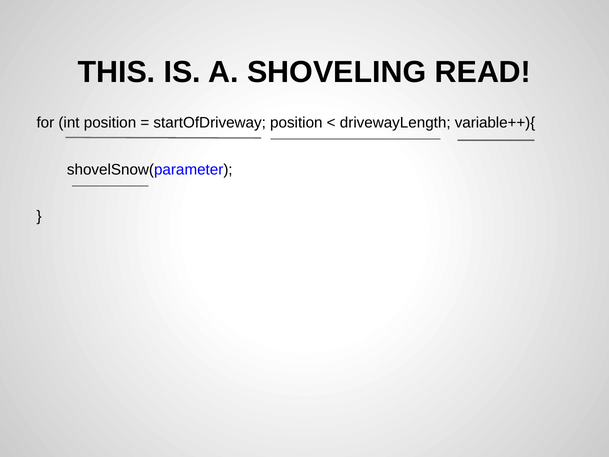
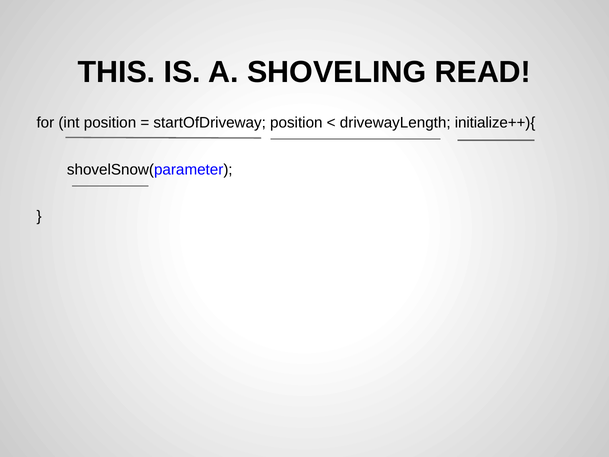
variable++){: variable++){ -> initialize++){
